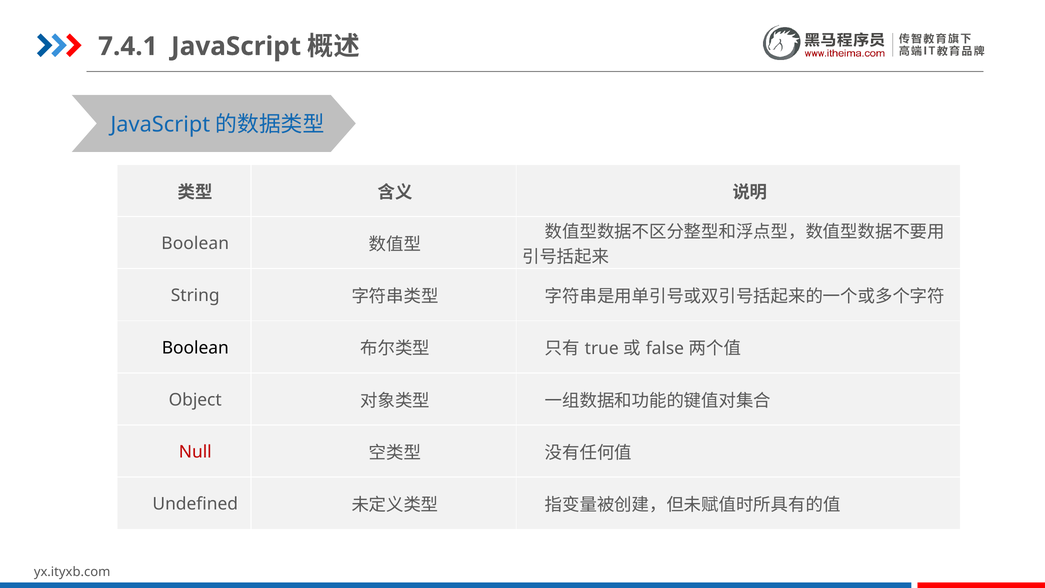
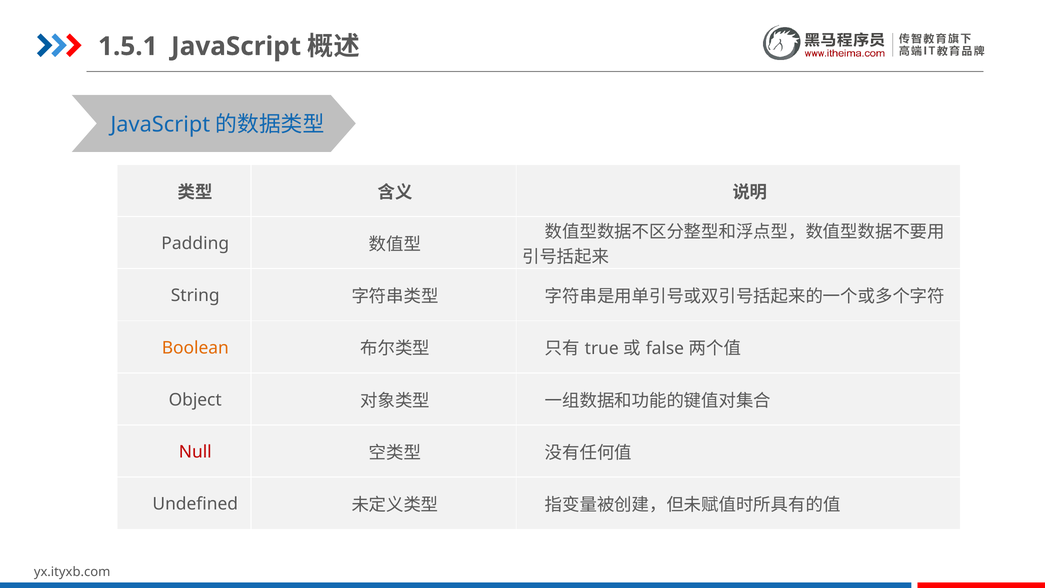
7.4.1: 7.4.1 -> 1.5.1
Boolean at (195, 244): Boolean -> Padding
Boolean at (195, 348) colour: black -> orange
